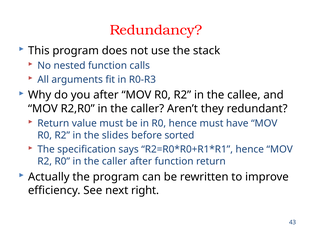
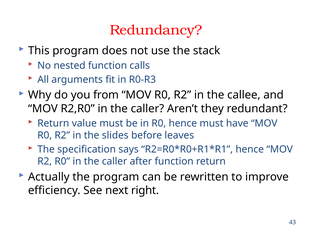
you after: after -> from
sorted: sorted -> leaves
